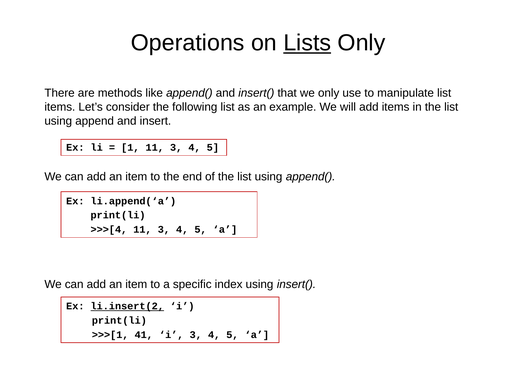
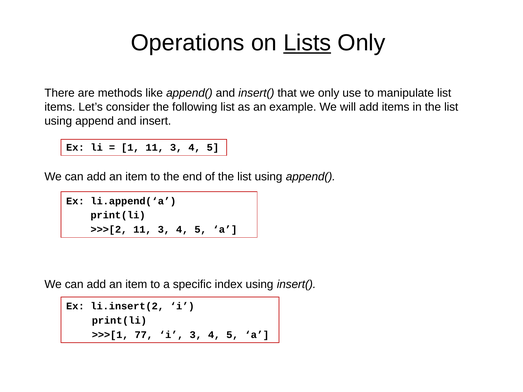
>>>[4: >>>[4 -> >>>[2
li.insert(2 underline: present -> none
41: 41 -> 77
